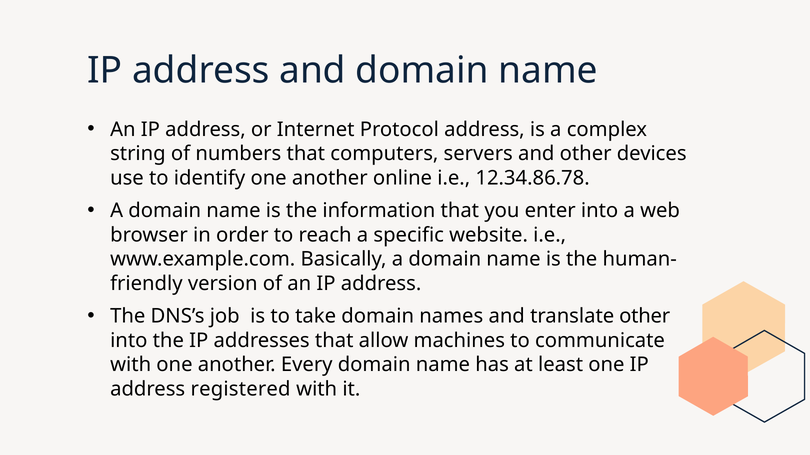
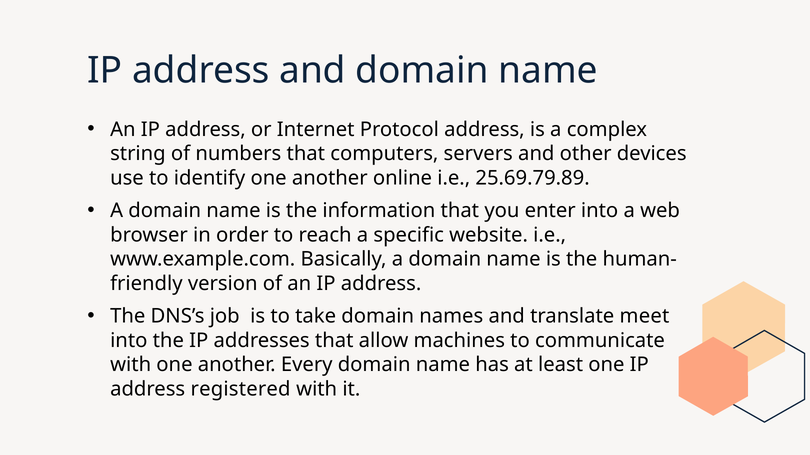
12.34.86.78: 12.34.86.78 -> 25.69.79.89
translate other: other -> meet
